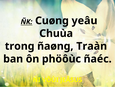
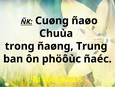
yeâu: yeâu -> ñaøo
Traàn: Traàn -> Trung
